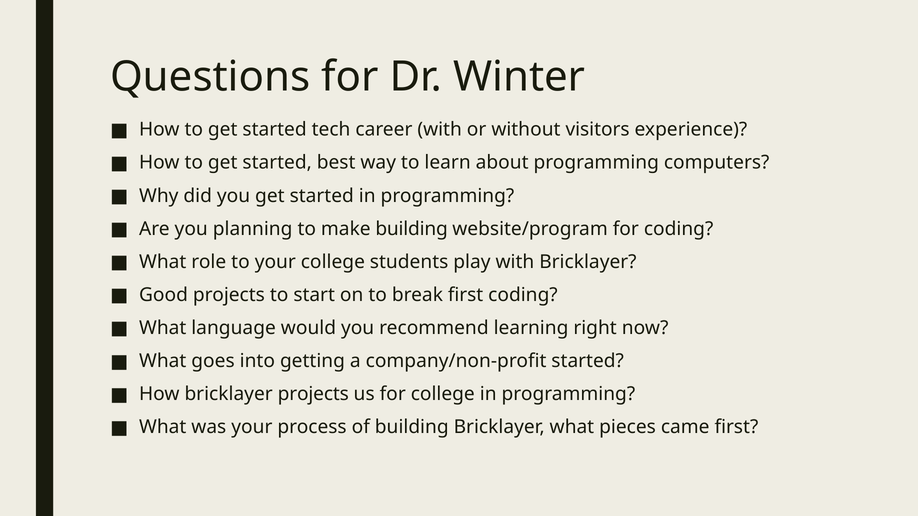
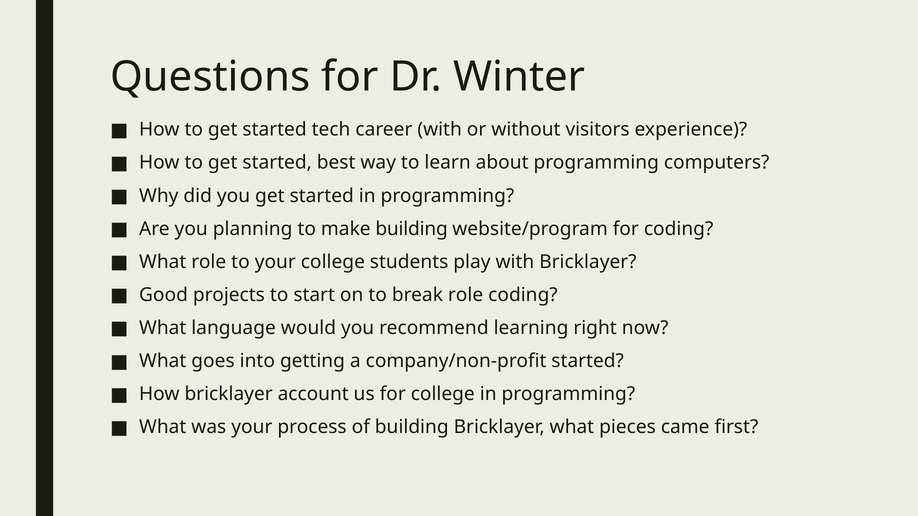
break first: first -> role
bricklayer projects: projects -> account
